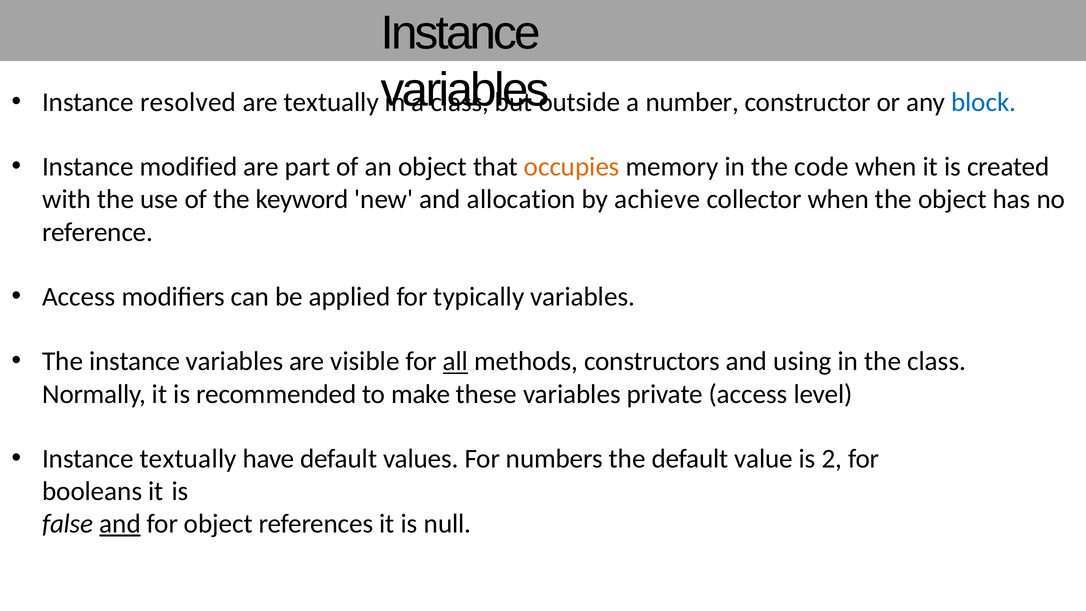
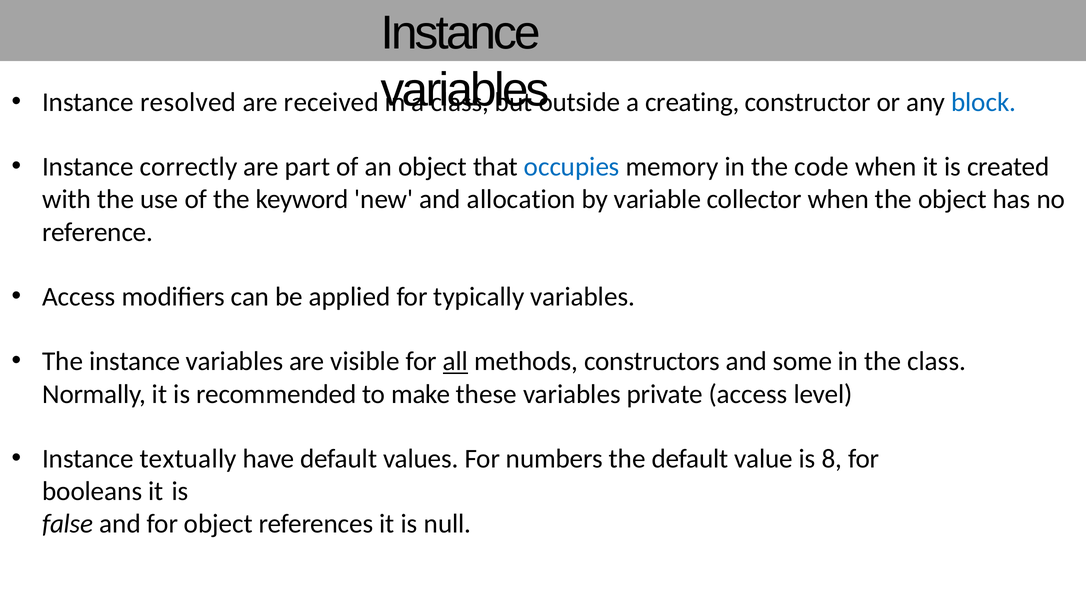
are textually: textually -> received
number: number -> creating
modified: modified -> correctly
occupies colour: orange -> blue
achieve: achieve -> variable
using: using -> some
2: 2 -> 8
and at (120, 524) underline: present -> none
